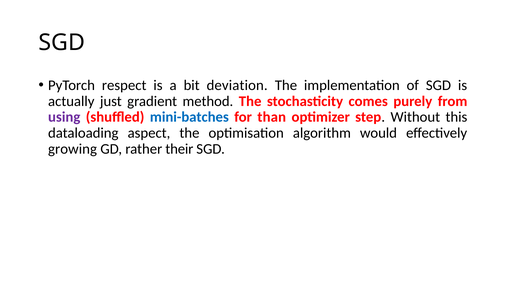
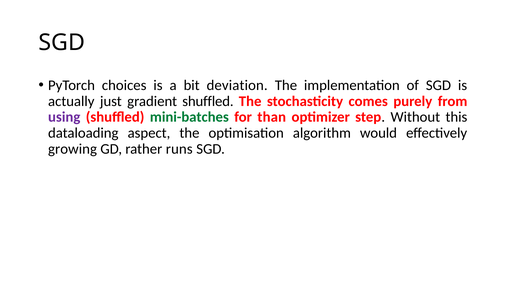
respect: respect -> choices
gradient method: method -> shuffled
mini-batches colour: blue -> green
their: their -> runs
